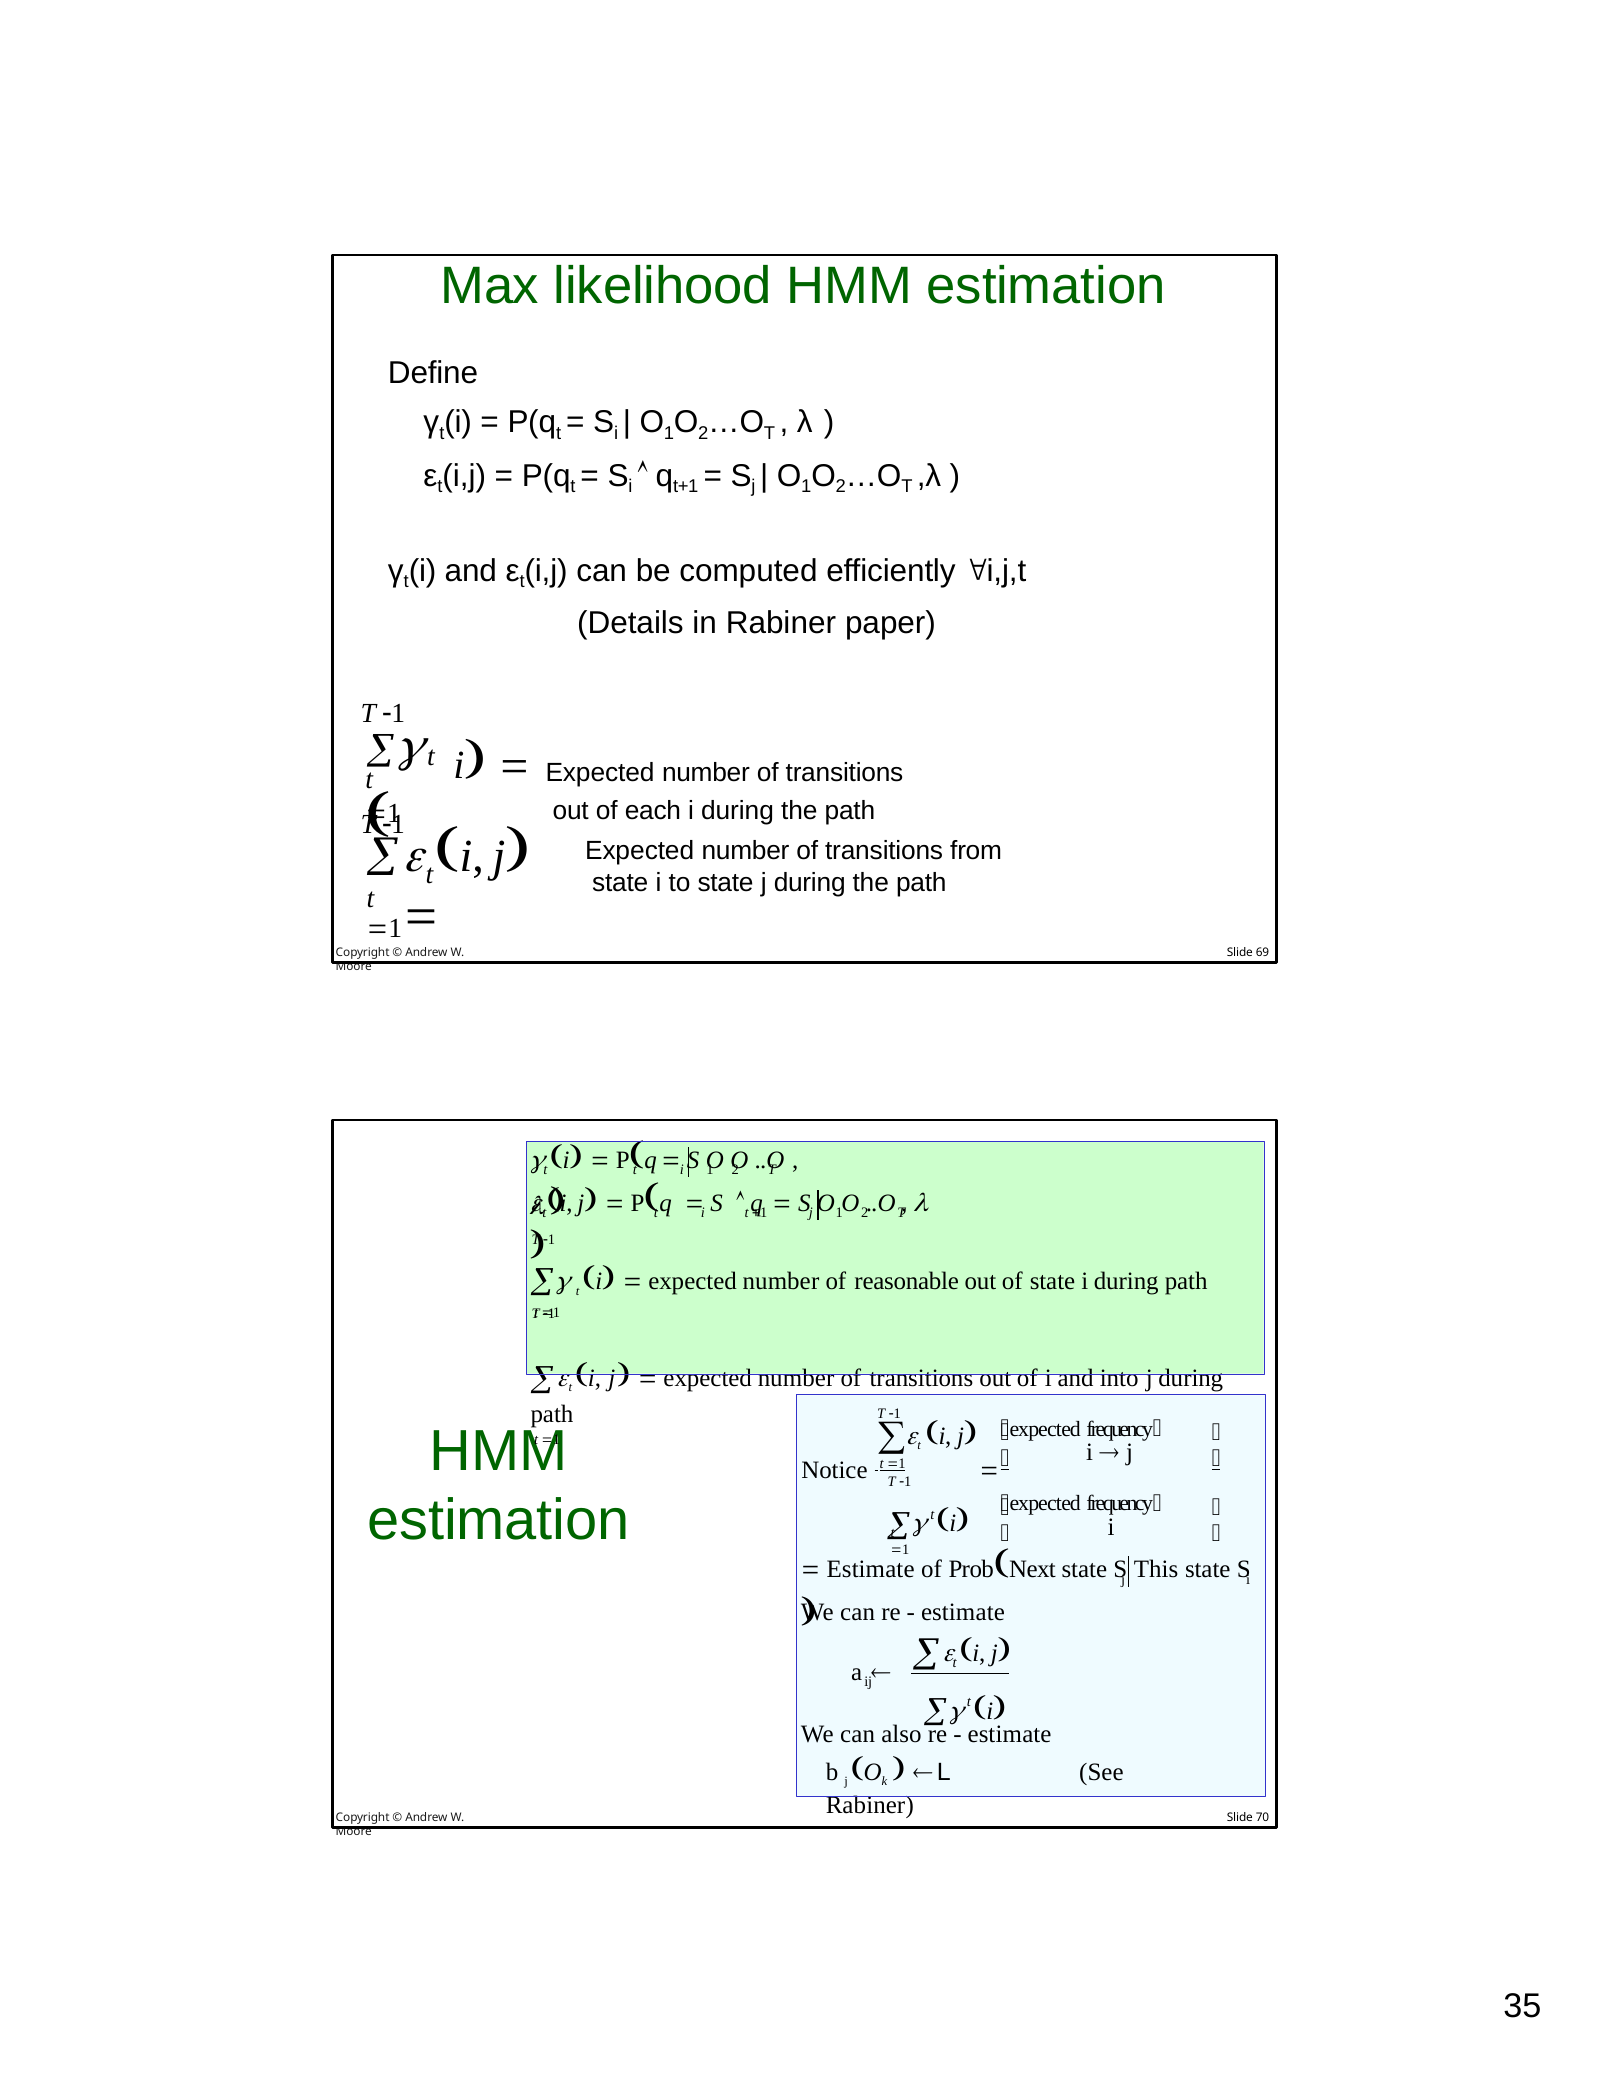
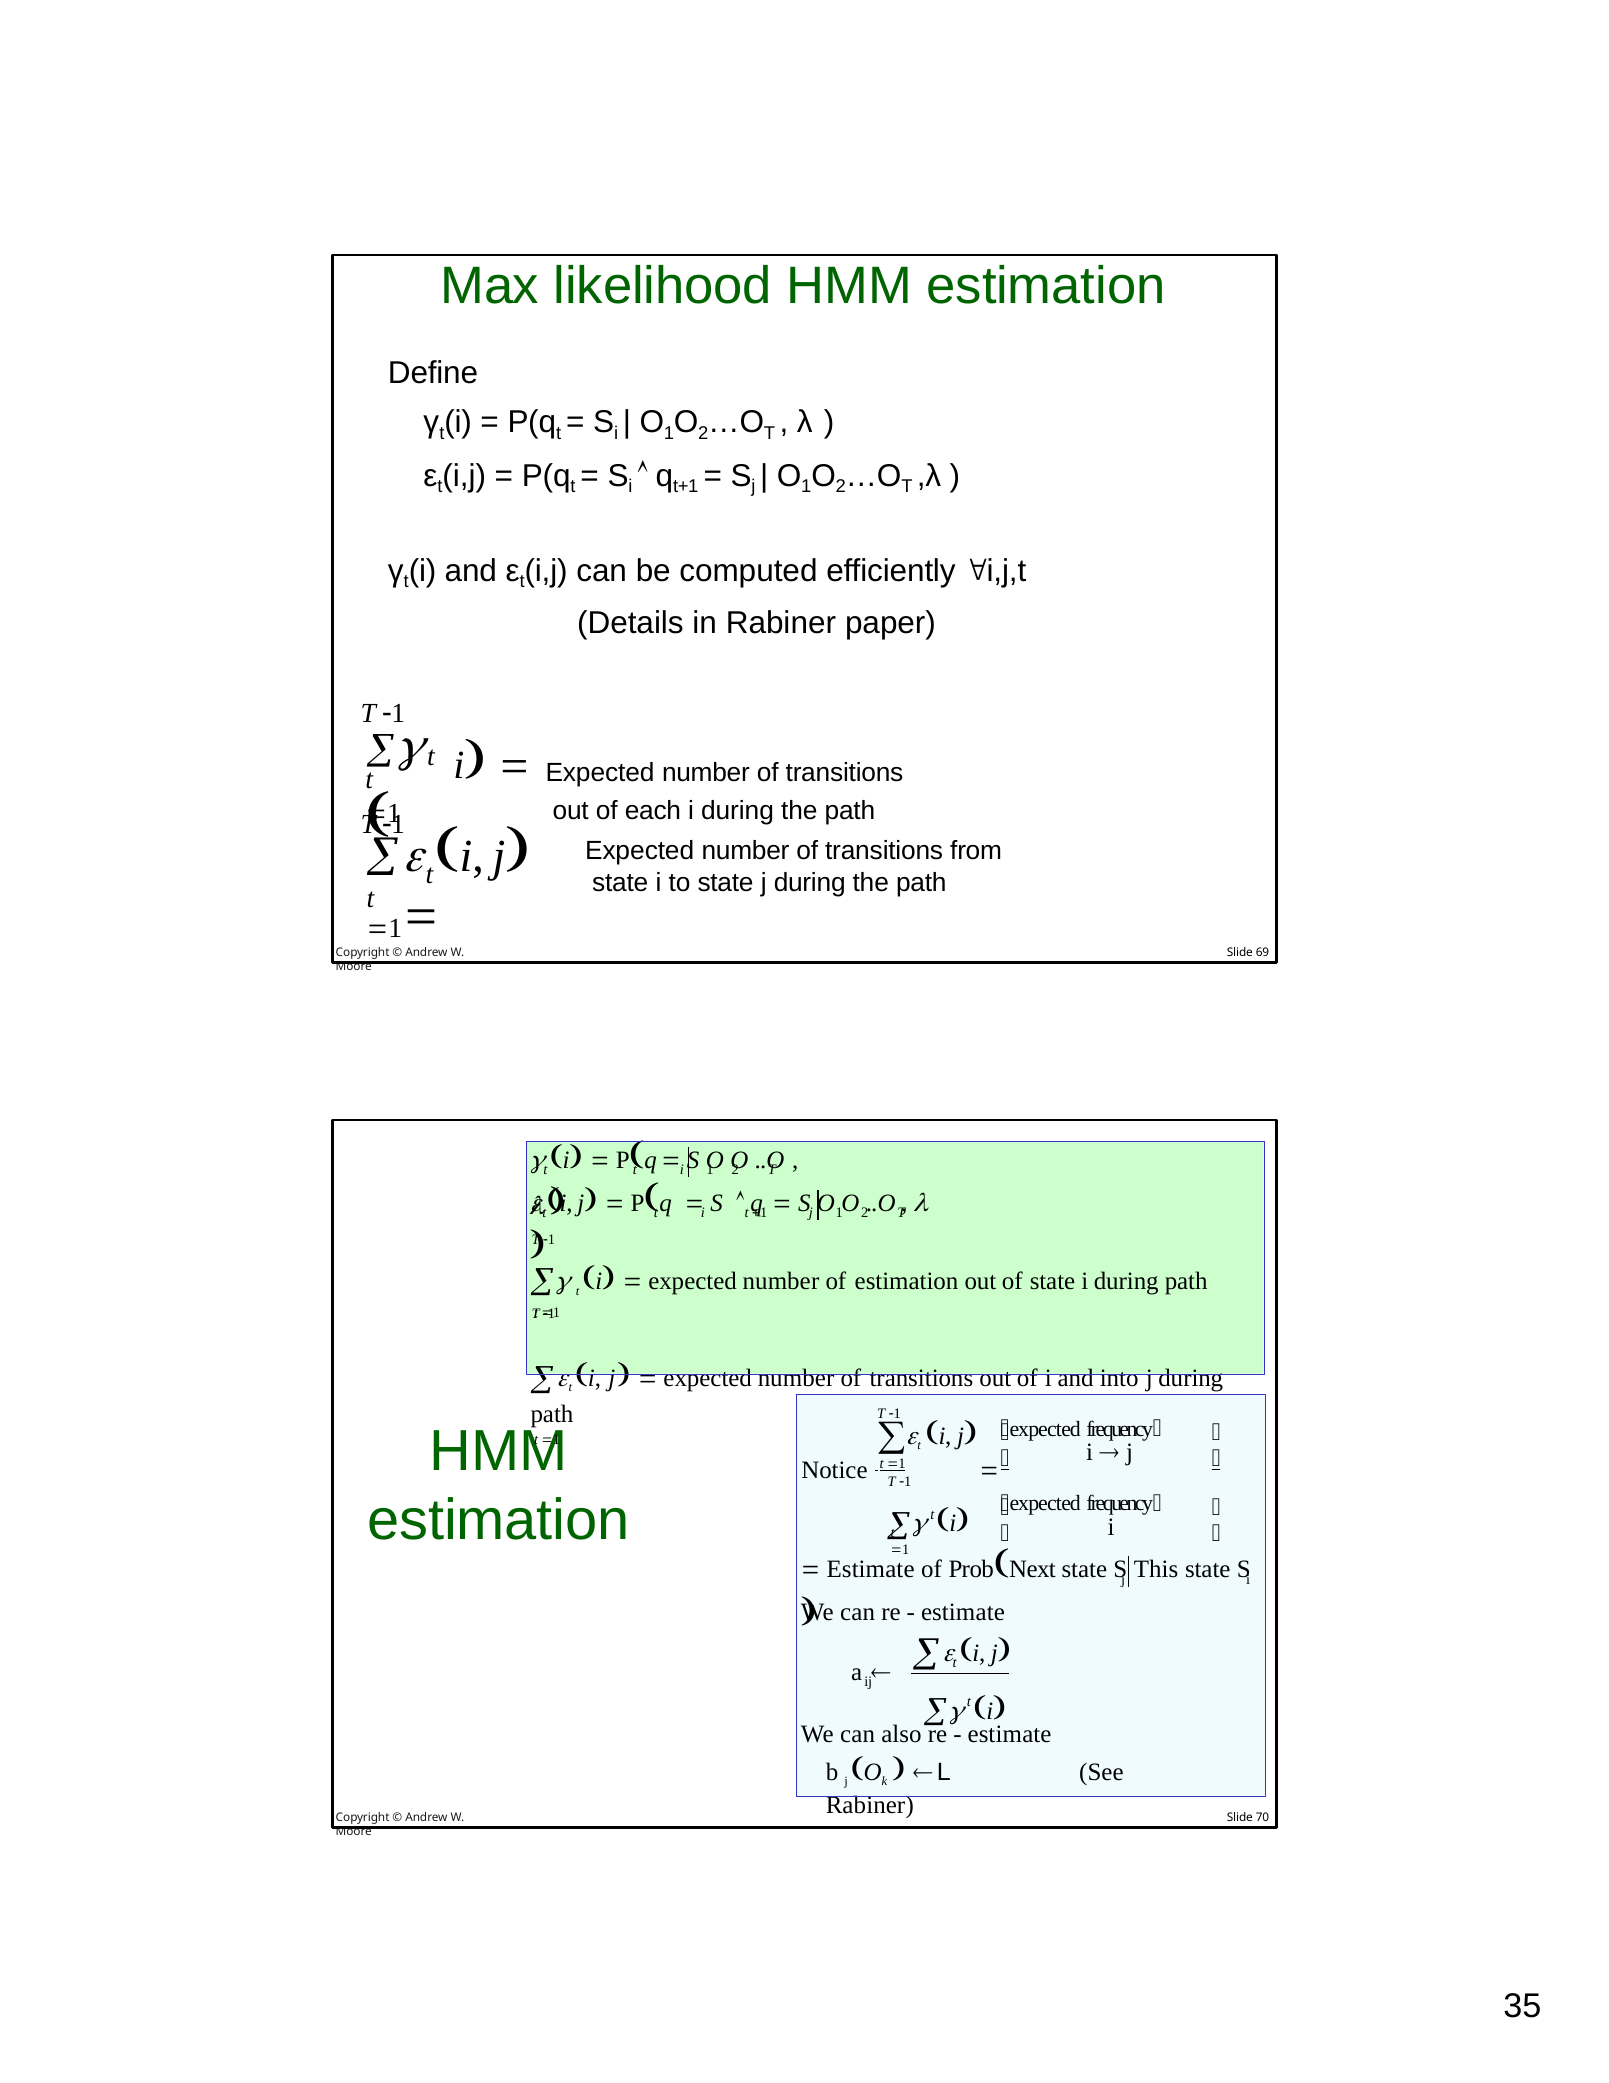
of reasonable: reasonable -> estimation
